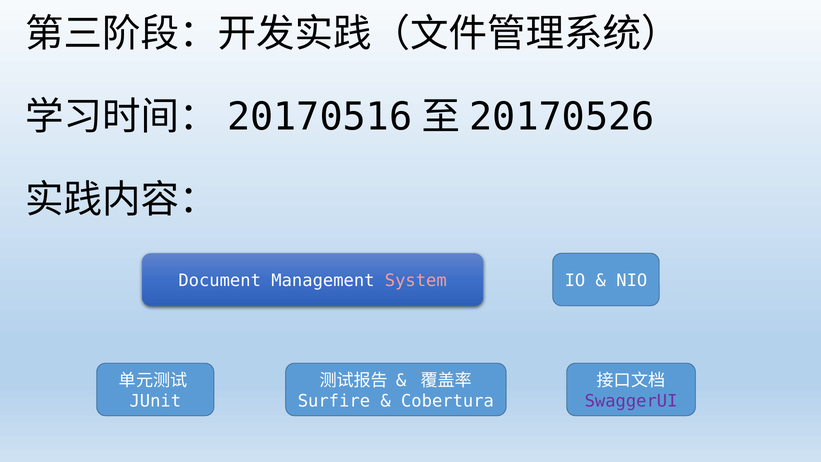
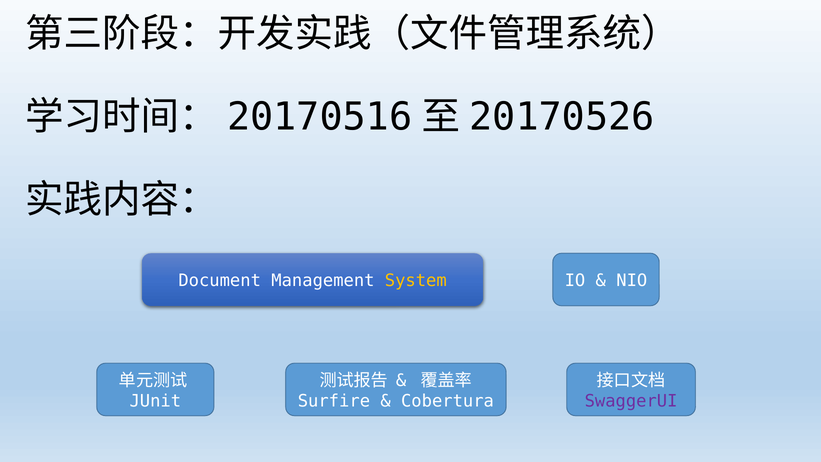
System colour: pink -> yellow
